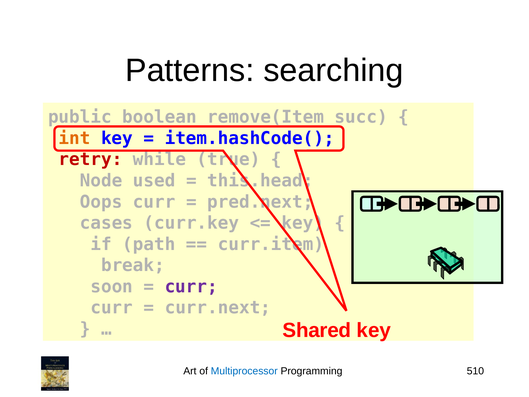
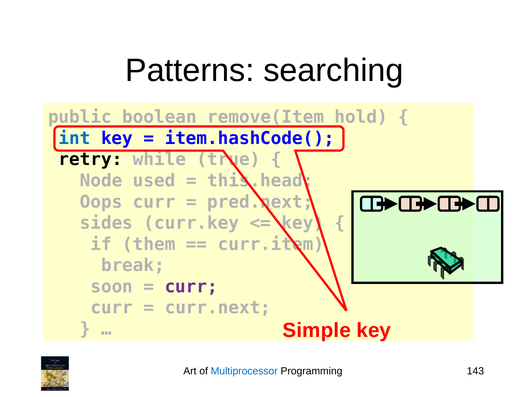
succ: succ -> hold
int colour: orange -> blue
retry colour: red -> black
cases: cases -> sides
path: path -> them
Shared: Shared -> Simple
510: 510 -> 143
